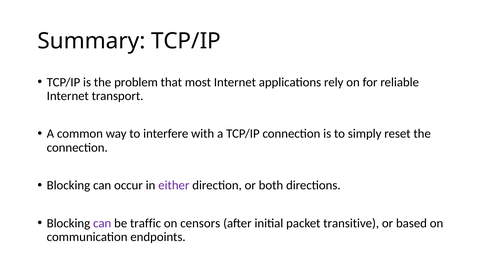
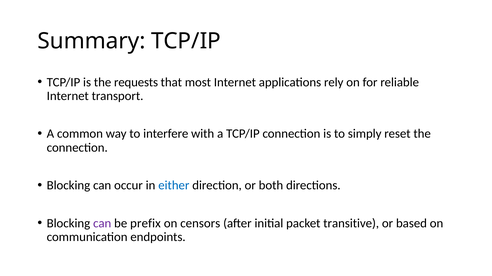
problem: problem -> requests
either colour: purple -> blue
traffic: traffic -> prefix
